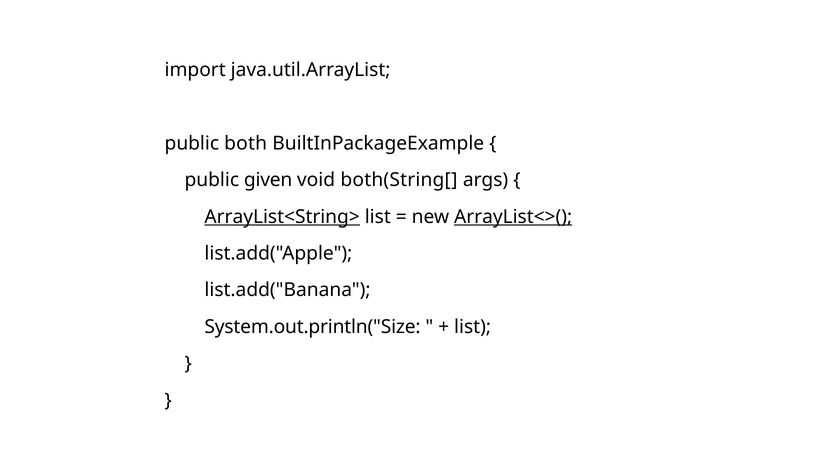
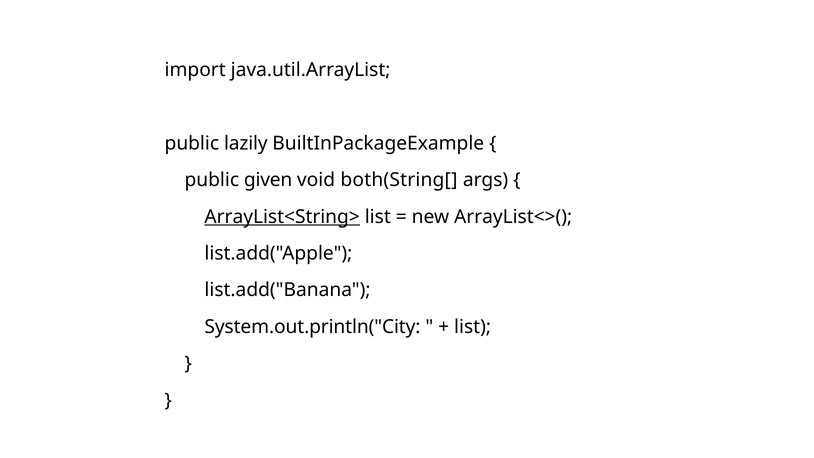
both: both -> lazily
ArrayList<>( underline: present -> none
System.out.println("Size: System.out.println("Size -> System.out.println("City
